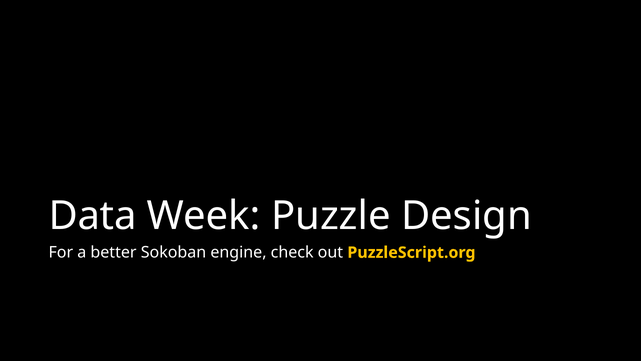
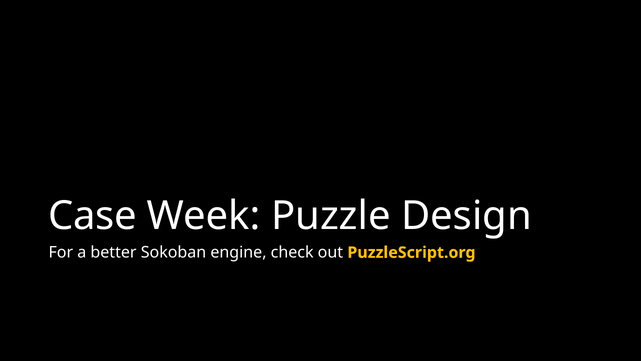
Data: Data -> Case
